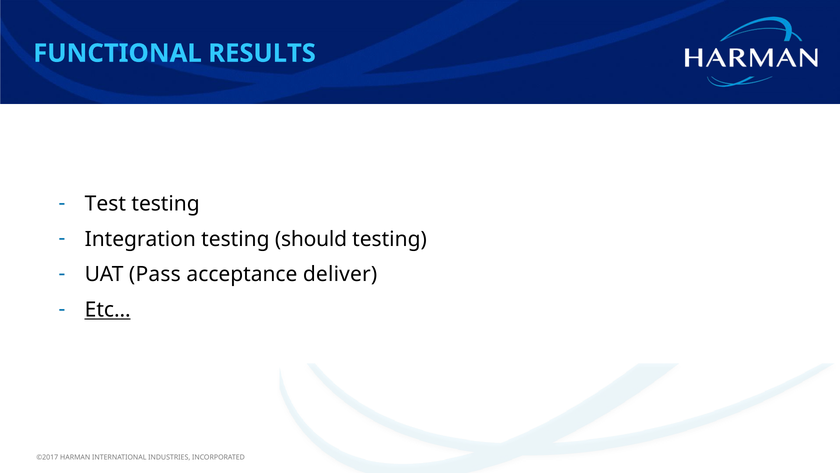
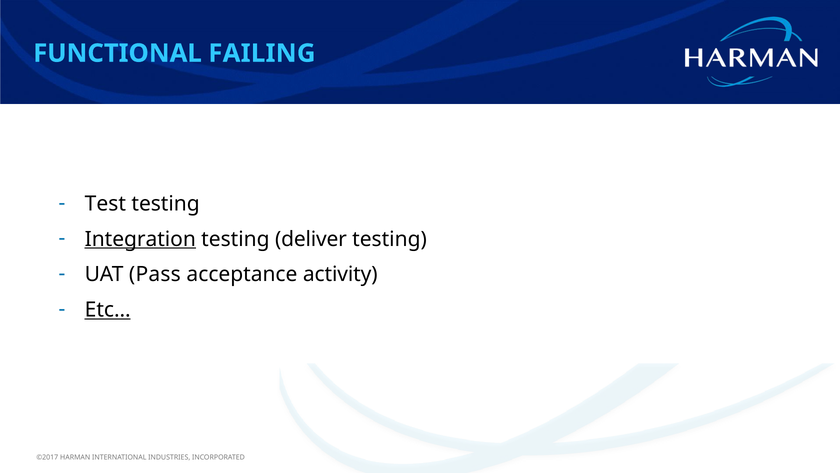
RESULTS: RESULTS -> FAILING
Integration underline: none -> present
should: should -> deliver
deliver: deliver -> activity
